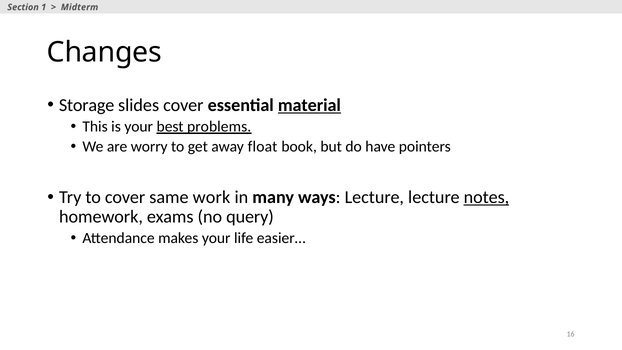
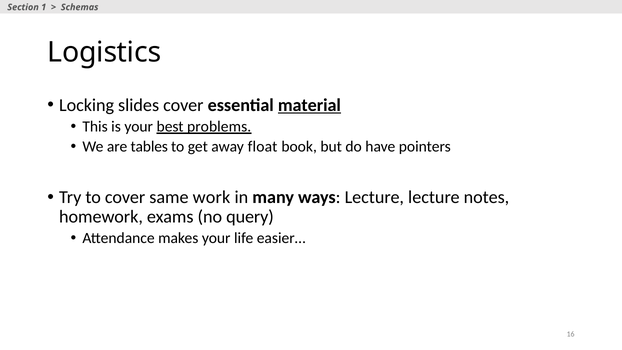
Midterm: Midterm -> Schemas
Changes: Changes -> Logistics
Storage: Storage -> Locking
worry: worry -> tables
notes underline: present -> none
